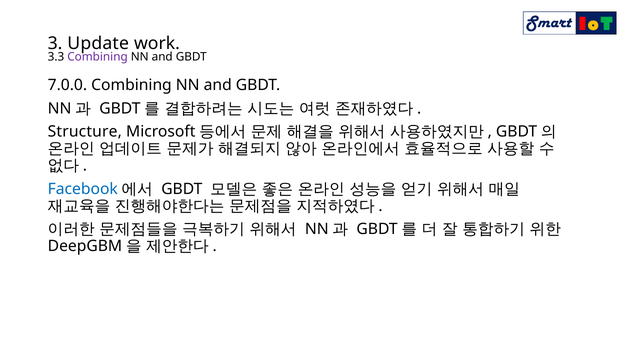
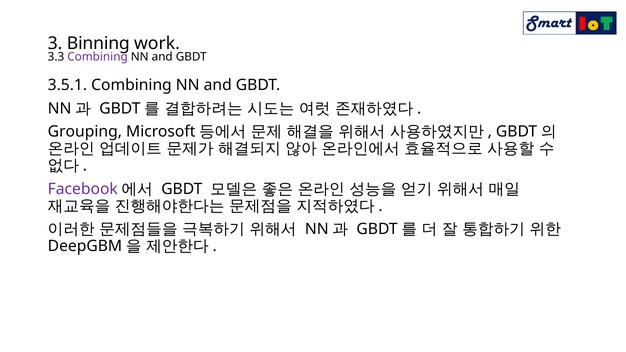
Update: Update -> Binning
7.0.0: 7.0.0 -> 3.5.1
Structure: Structure -> Grouping
Facebook colour: blue -> purple
